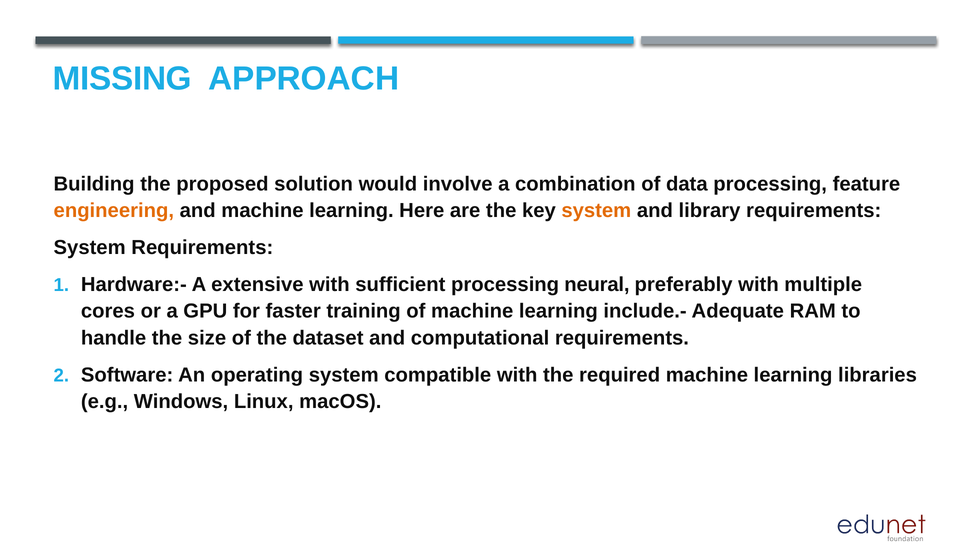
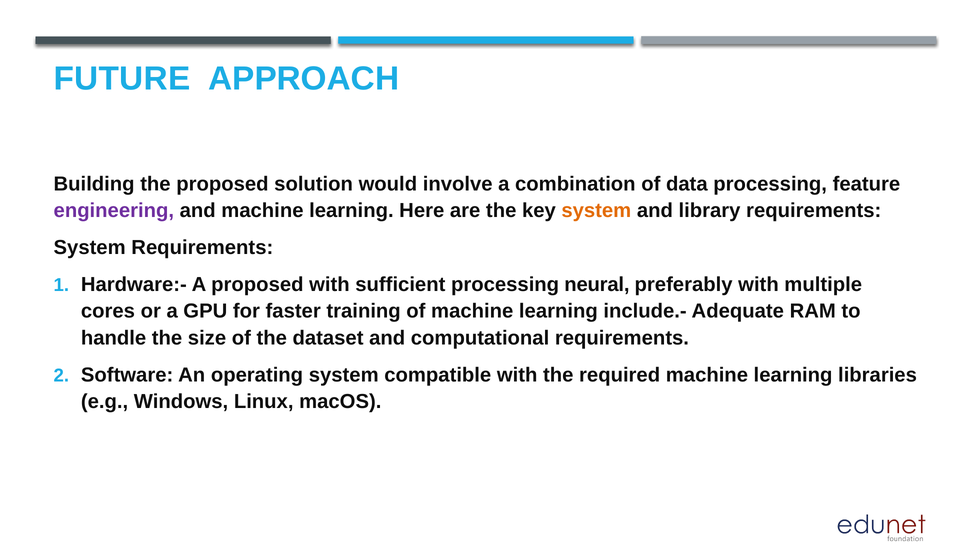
MISSING: MISSING -> FUTURE
engineering colour: orange -> purple
A extensive: extensive -> proposed
